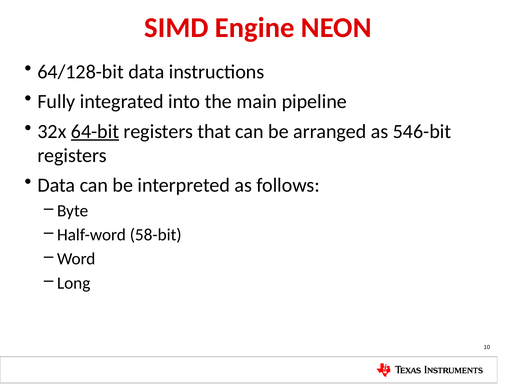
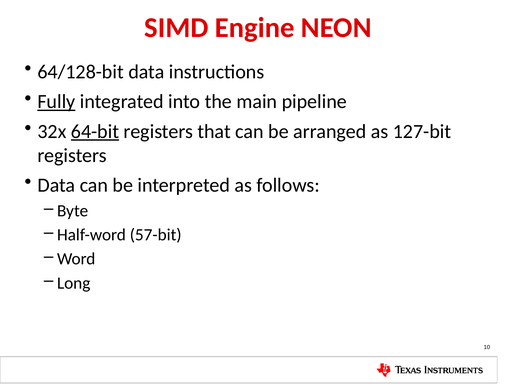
Fully underline: none -> present
546-bit: 546-bit -> 127-bit
58-bit: 58-bit -> 57-bit
